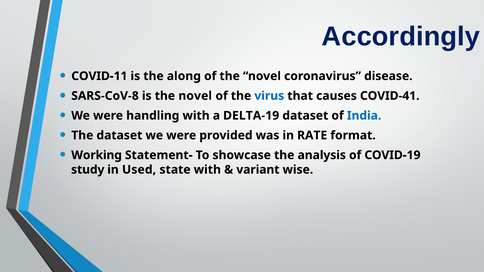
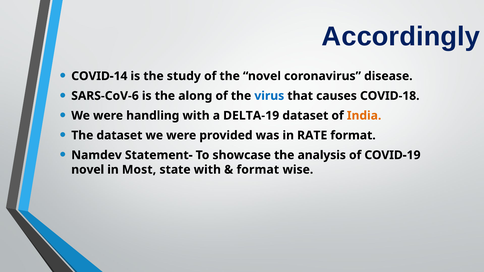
COVID-11: COVID-11 -> COVID-14
along: along -> study
SARS-CoV-8: SARS-CoV-8 -> SARS-CoV-6
is the novel: novel -> along
COVID-41: COVID-41 -> COVID-18
India colour: blue -> orange
Working: Working -> Namdev
study at (88, 170): study -> novel
Used: Used -> Most
variant at (258, 170): variant -> format
